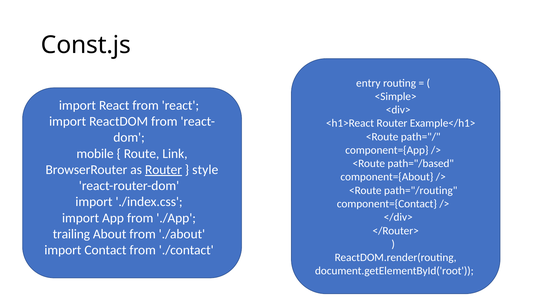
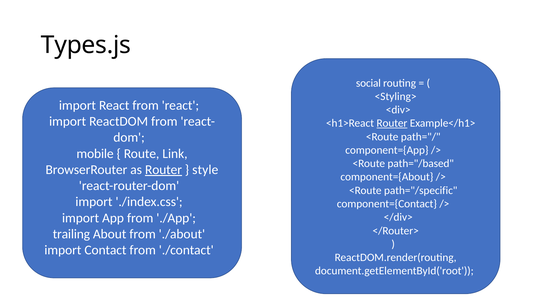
Const.js: Const.js -> Types.js
entry: entry -> social
<Simple>: <Simple> -> <Styling>
Router at (392, 123) underline: none -> present
path="/routing: path="/routing -> path="/specific
